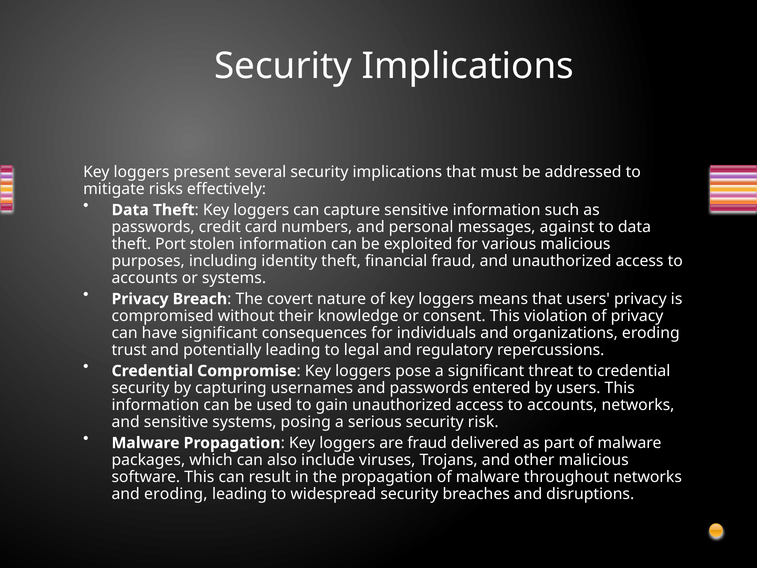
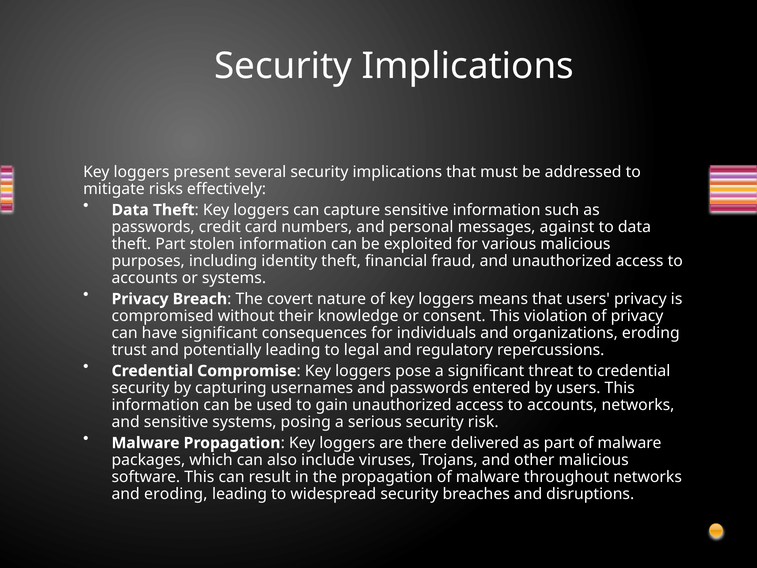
theft Port: Port -> Part
are fraud: fraud -> there
